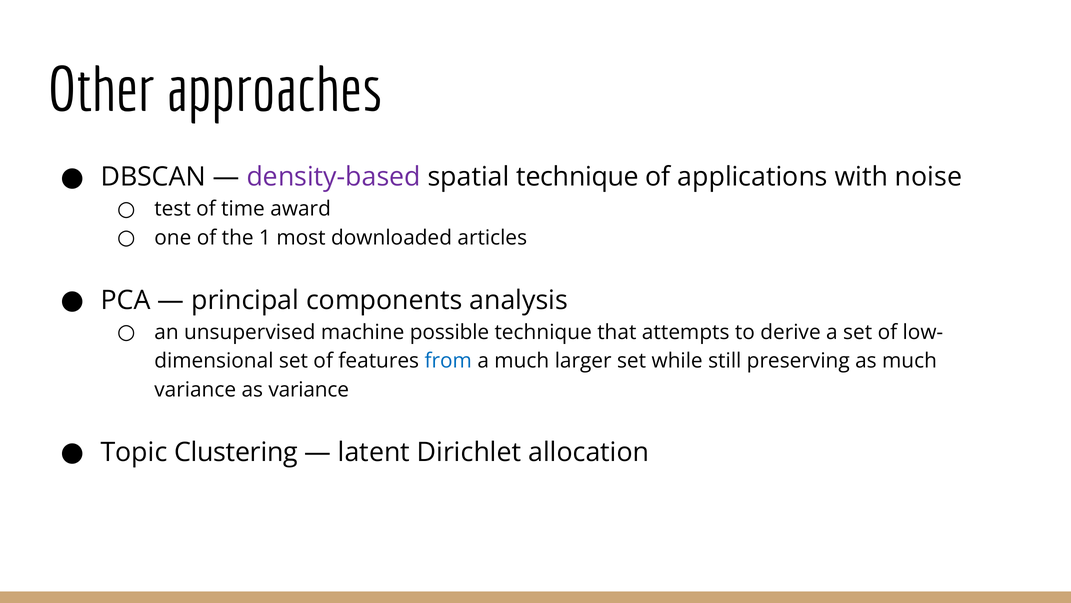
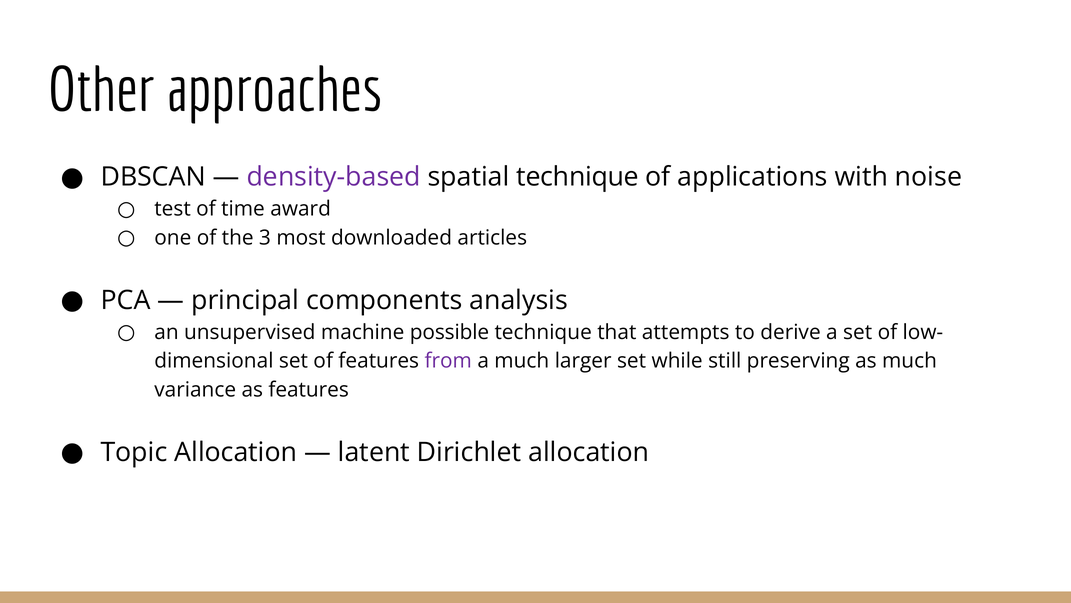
1: 1 -> 3
from colour: blue -> purple
as variance: variance -> features
Topic Clustering: Clustering -> Allocation
